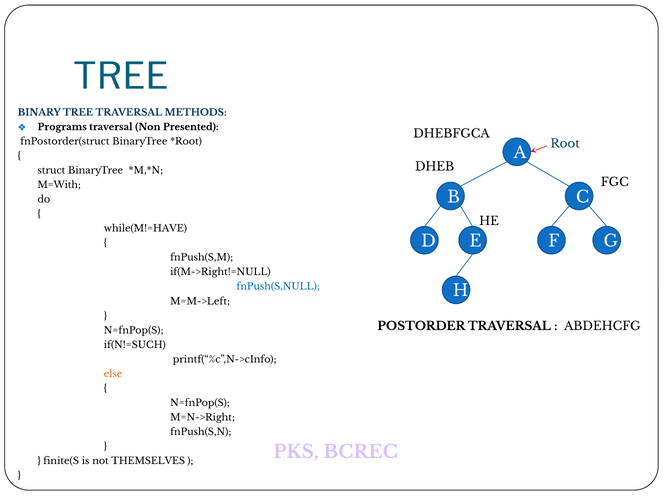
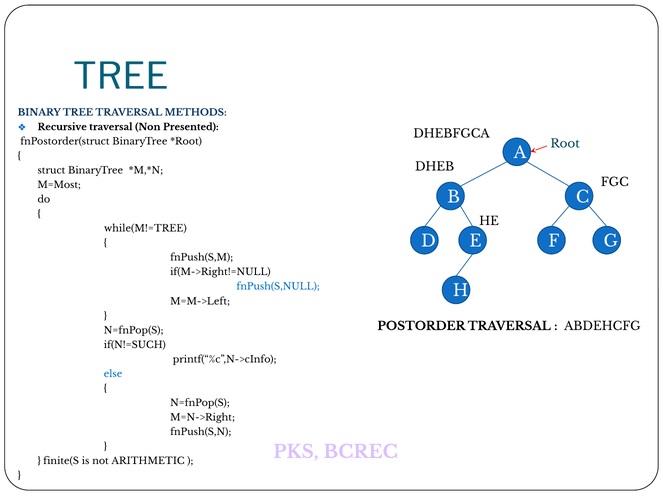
Programs: Programs -> Recursive
M=With: M=With -> M=Most
while(M!=HAVE: while(M!=HAVE -> while(M!=TREE
else colour: orange -> blue
THEMSELVES: THEMSELVES -> ARITHMETIC
